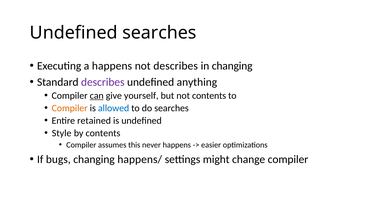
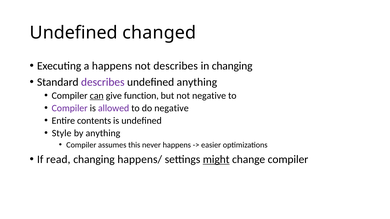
Undefined searches: searches -> changed
yourself: yourself -> function
not contents: contents -> negative
Compiler at (70, 108) colour: orange -> purple
allowed colour: blue -> purple
do searches: searches -> negative
retained: retained -> contents
by contents: contents -> anything
bugs: bugs -> read
might underline: none -> present
